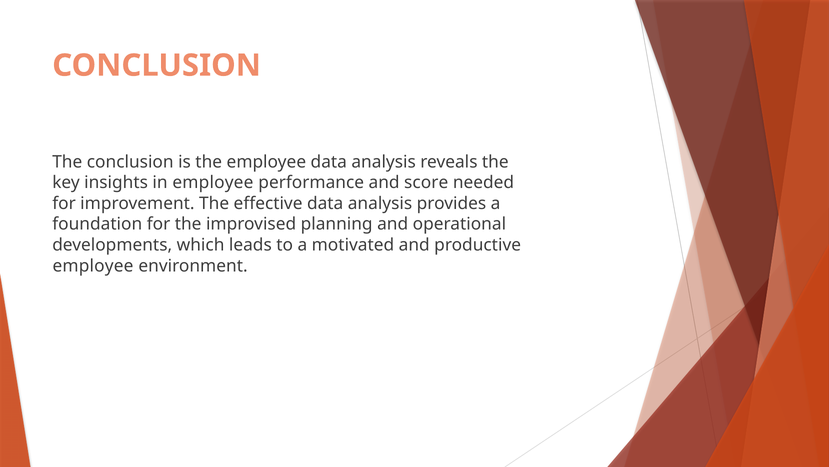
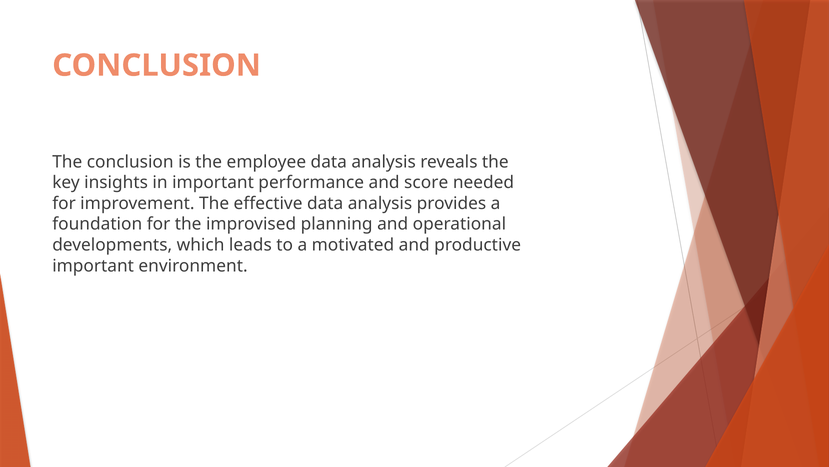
in employee: employee -> important
employee at (93, 265): employee -> important
